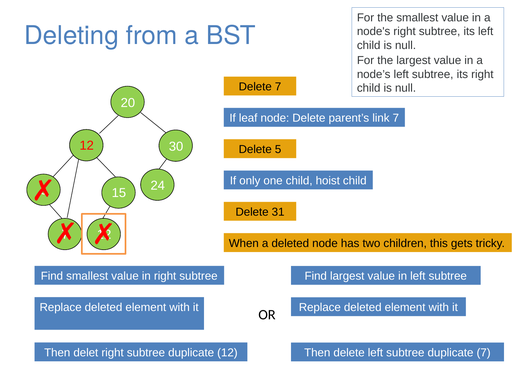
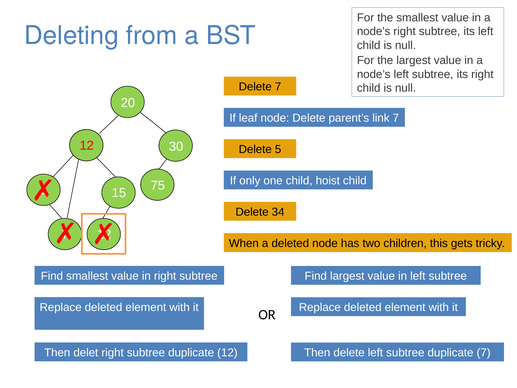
24: 24 -> 75
31: 31 -> 34
